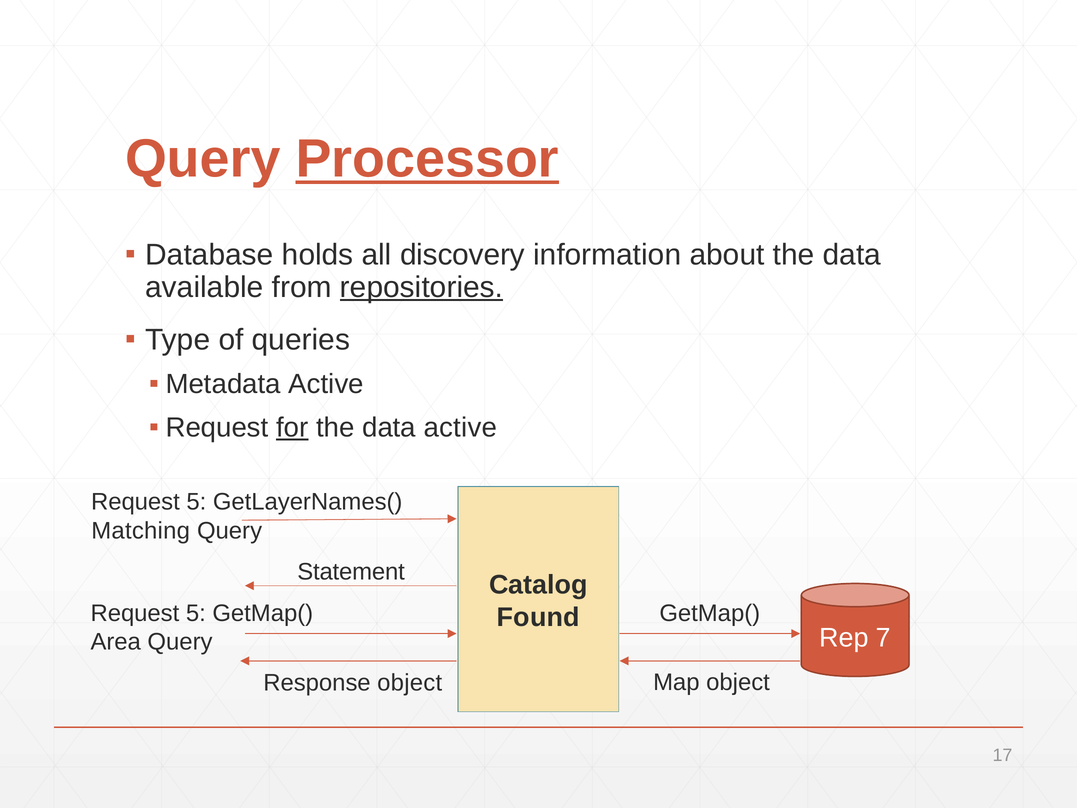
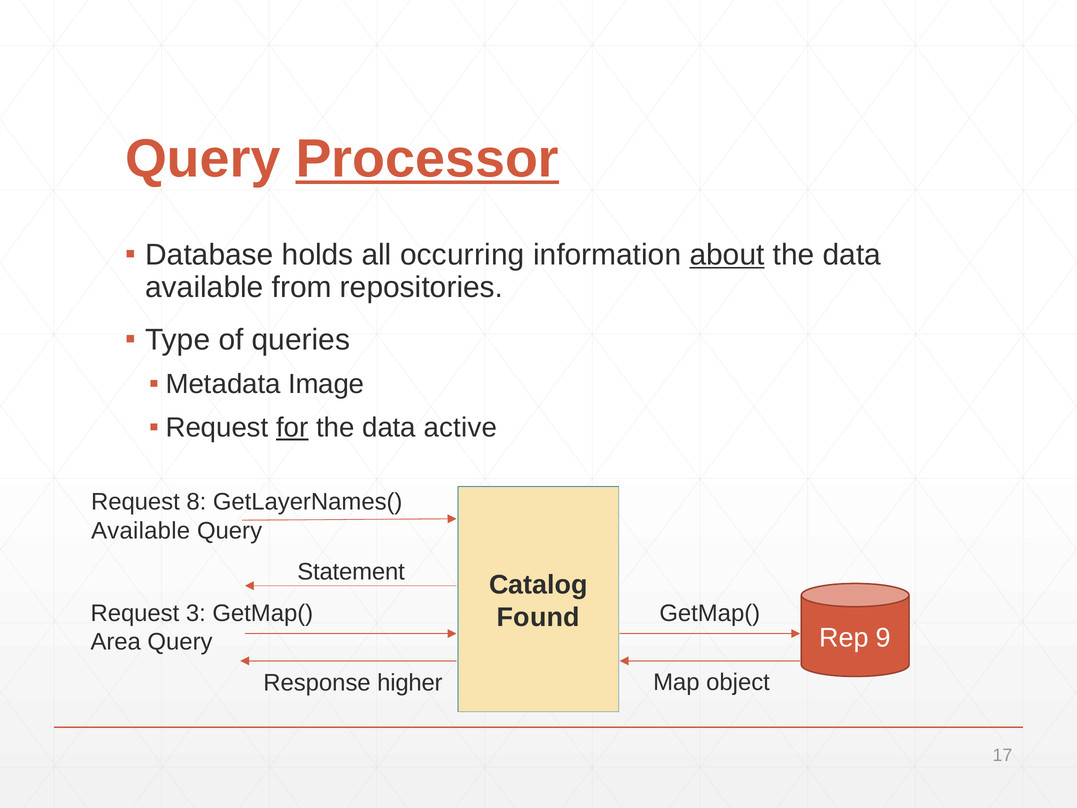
discovery: discovery -> occurring
about underline: none -> present
repositories underline: present -> none
Active at (326, 384): Active -> Image
5 at (196, 502): 5 -> 8
Matching at (141, 531): Matching -> Available
5 at (196, 613): 5 -> 3
7: 7 -> 9
Response object: object -> higher
